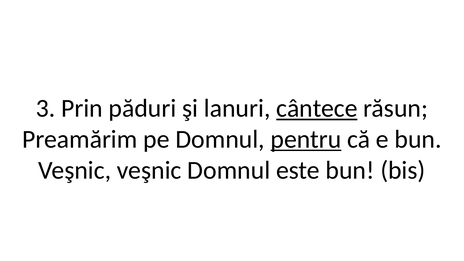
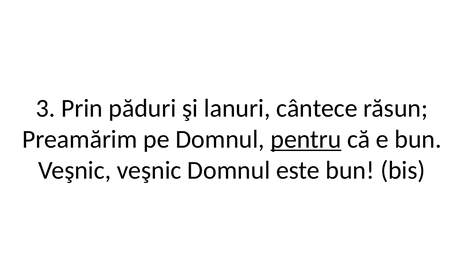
cântece underline: present -> none
